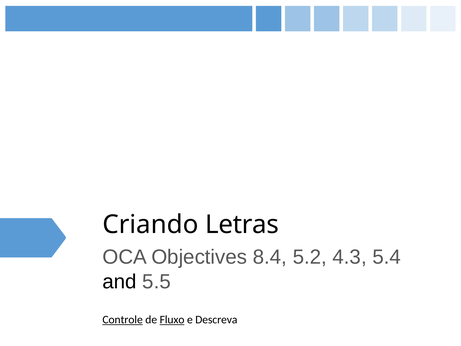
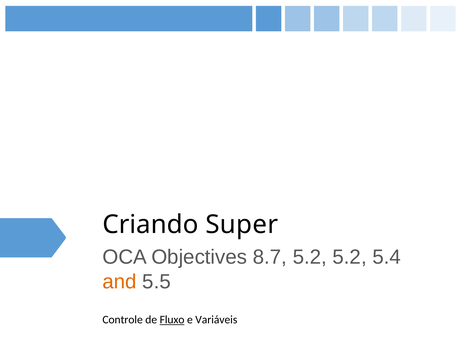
Letras: Letras -> Super
8.4: 8.4 -> 8.7
5.2 4.3: 4.3 -> 5.2
and colour: black -> orange
Controle underline: present -> none
Descreva: Descreva -> Variáveis
